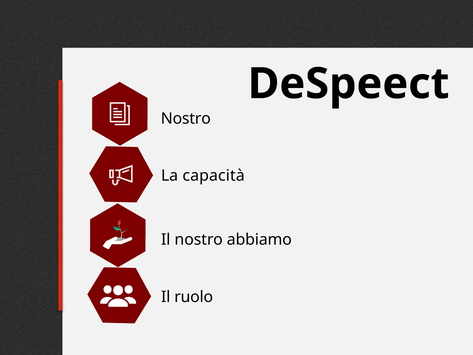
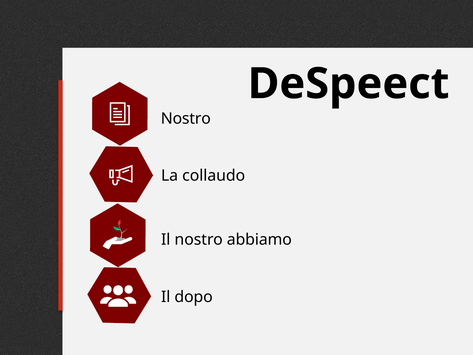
capacità: capacità -> collaudo
ruolo: ruolo -> dopo
